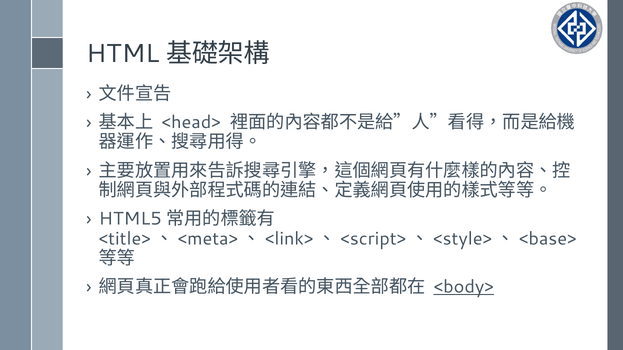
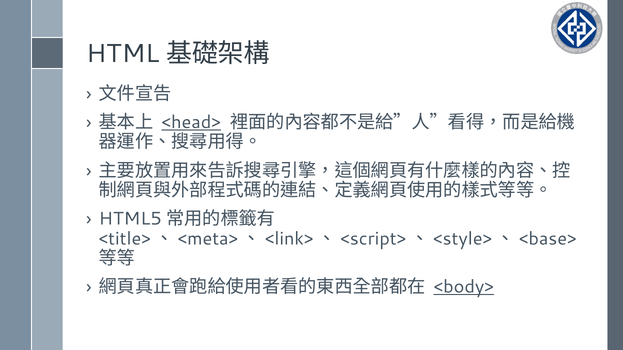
<head> underline: none -> present
